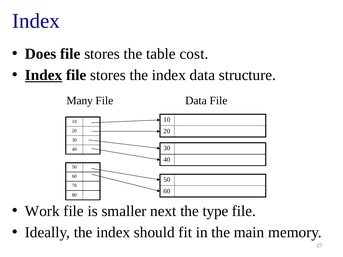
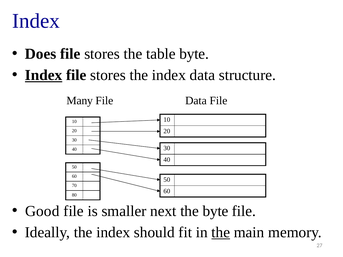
table cost: cost -> byte
Work: Work -> Good
the type: type -> byte
the at (221, 233) underline: none -> present
